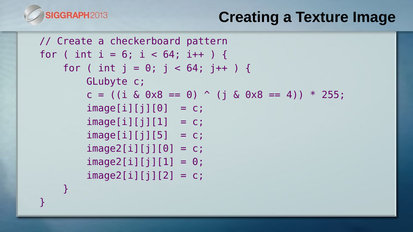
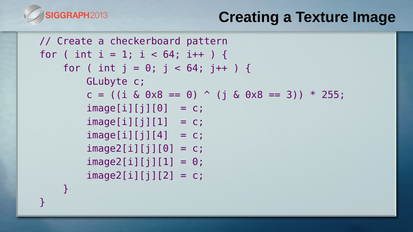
6: 6 -> 1
4: 4 -> 3
image[i][j][5: image[i][j][5 -> image[i][j][4
